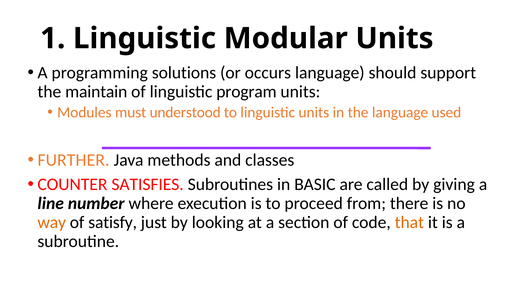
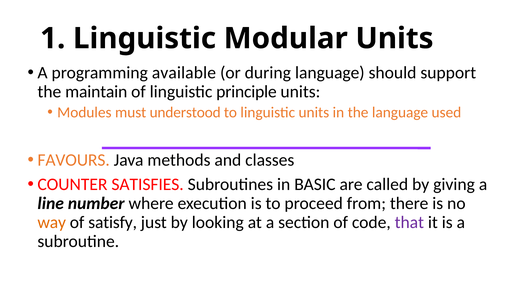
solutions: solutions -> available
occurs: occurs -> during
program: program -> principle
FURTHER: FURTHER -> FAVOURS
that colour: orange -> purple
